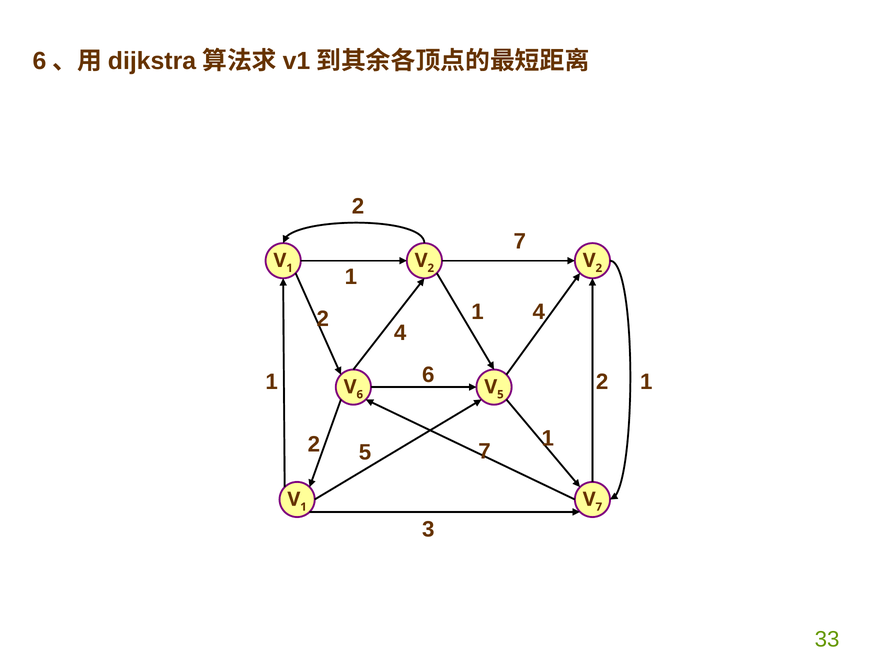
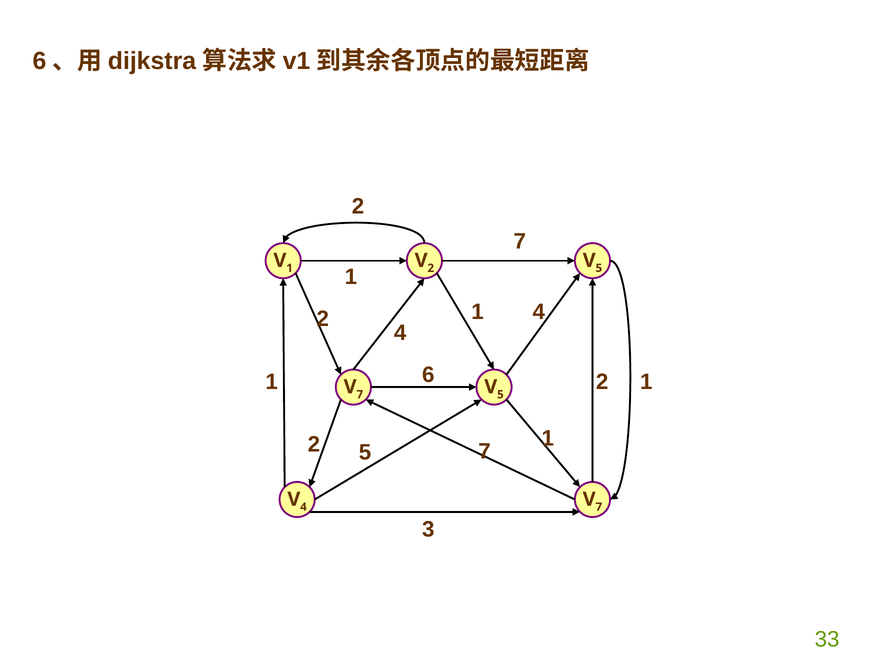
2 at (599, 268): 2 -> 5
6 at (360, 395): 6 -> 7
1 at (304, 508): 1 -> 4
